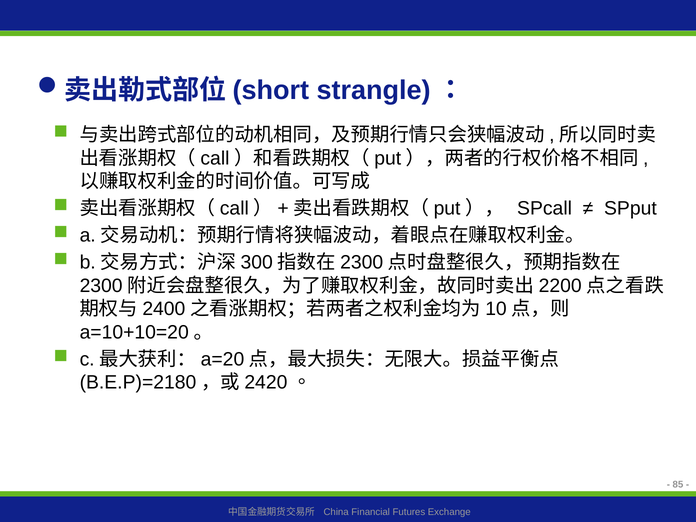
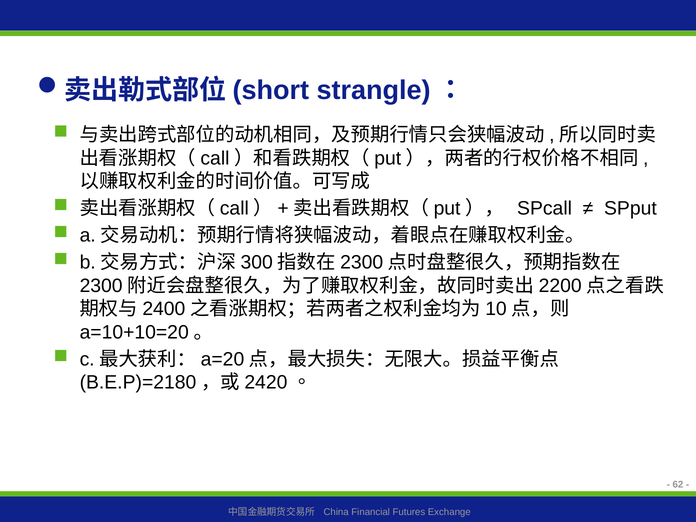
85: 85 -> 62
